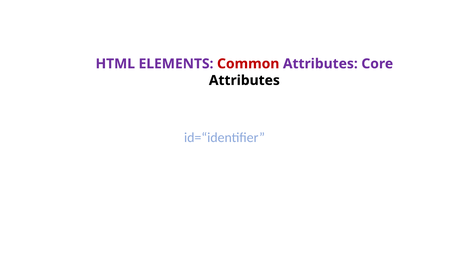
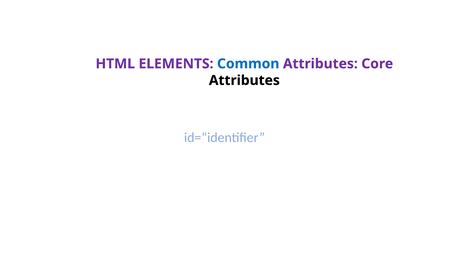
Common colour: red -> blue
